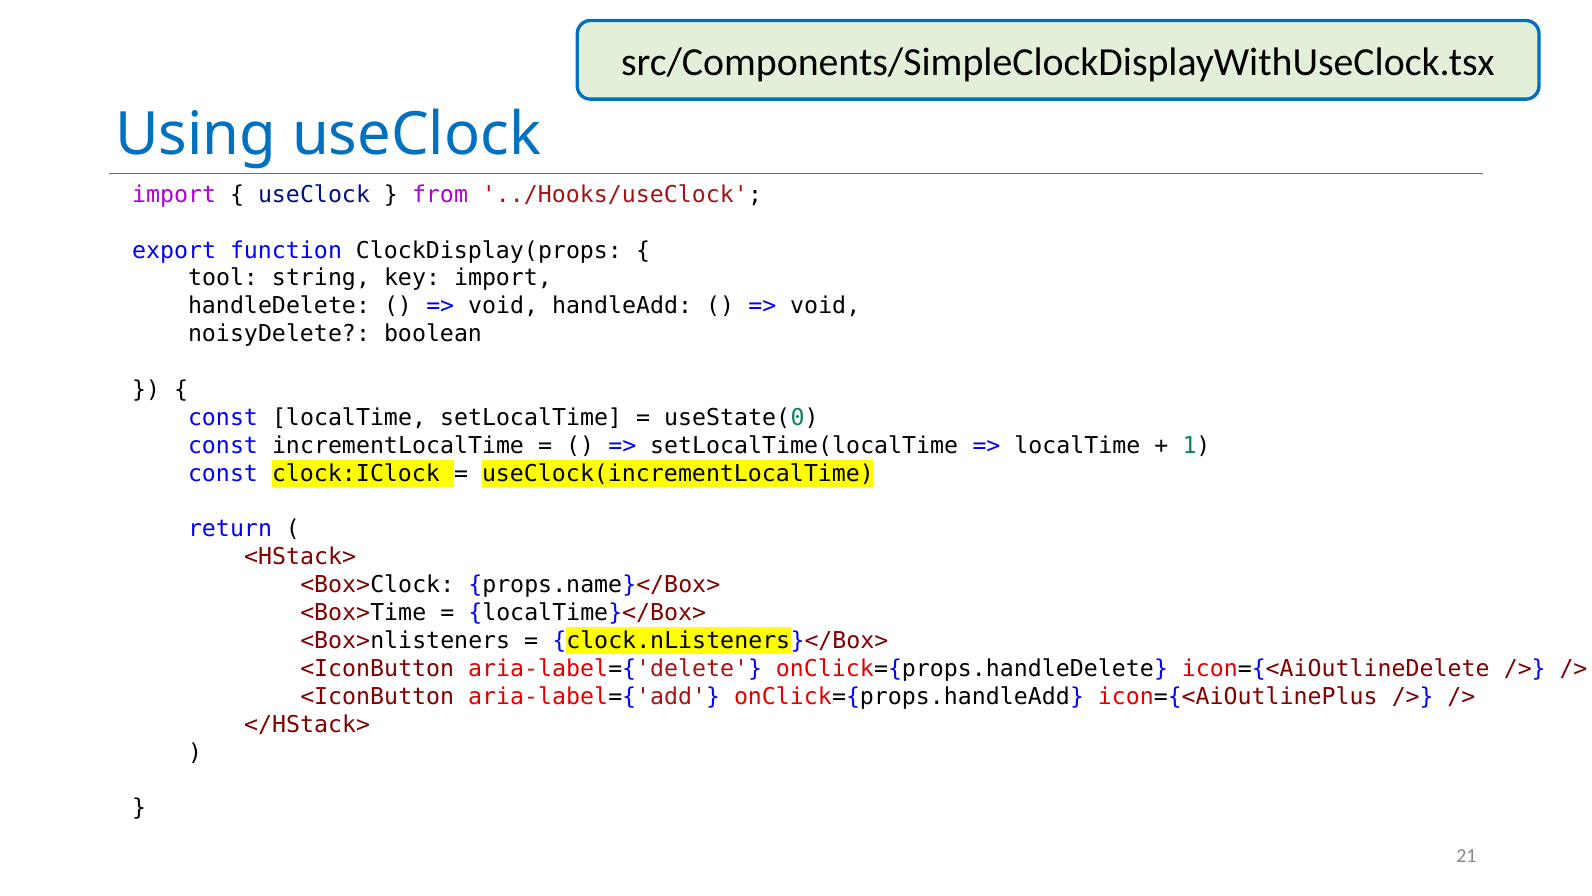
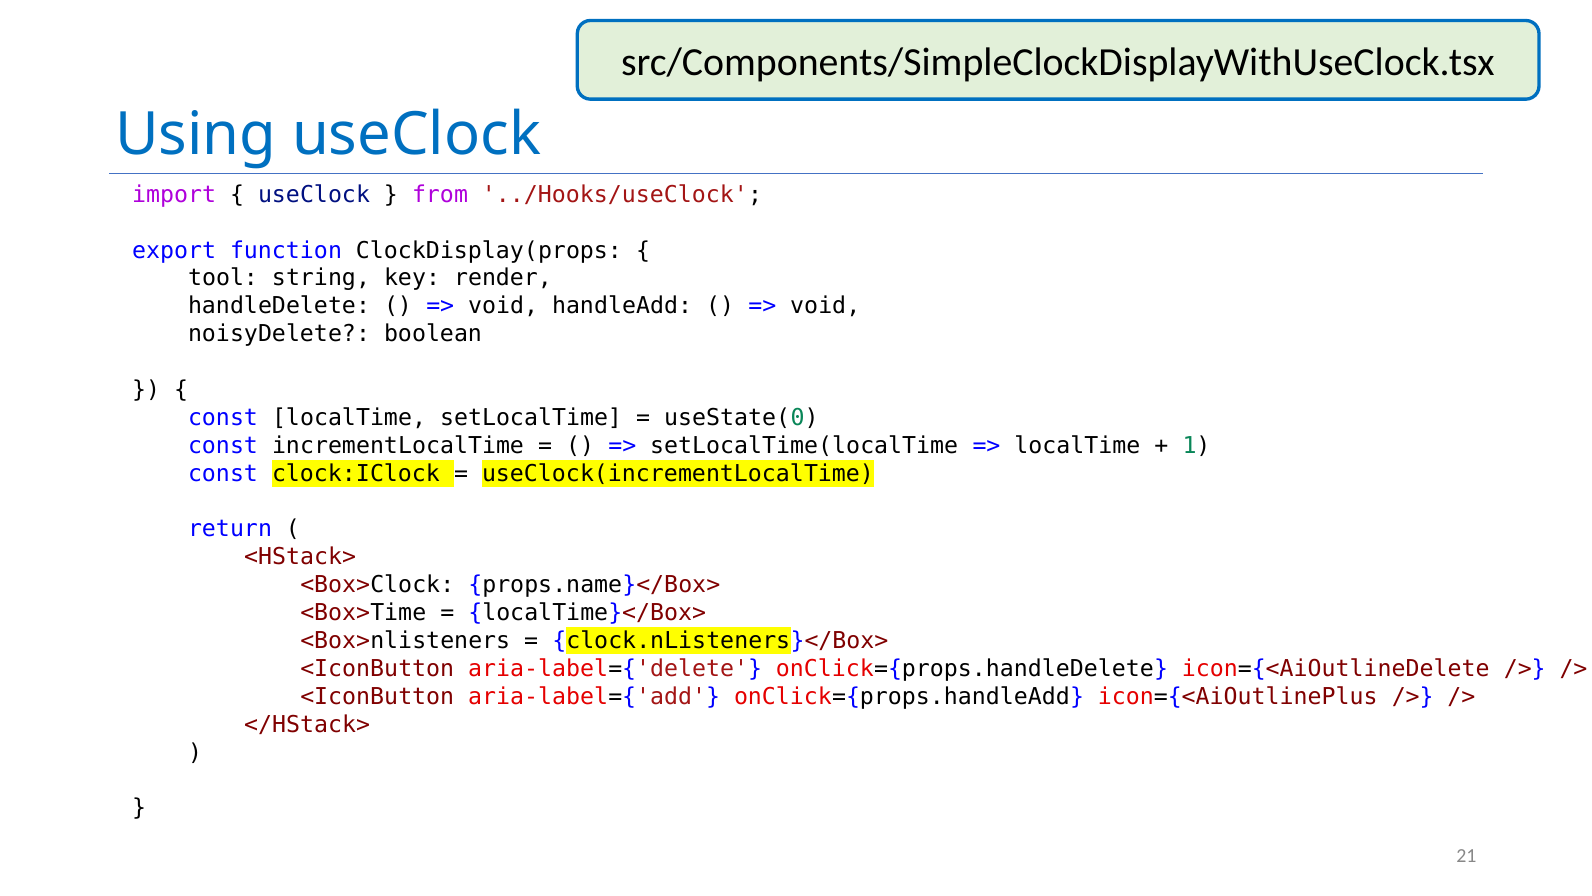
key import: import -> render
